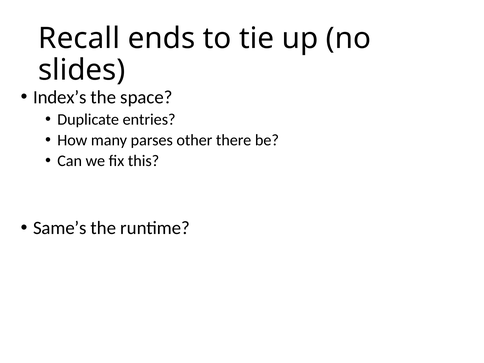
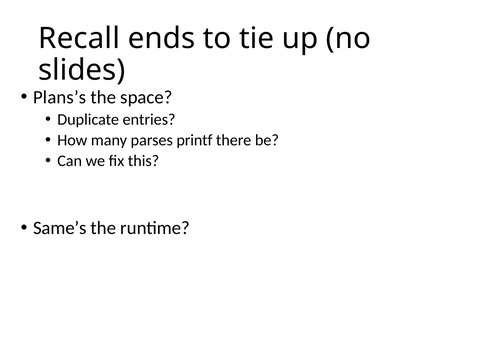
Index’s: Index’s -> Plans’s
other: other -> printf
